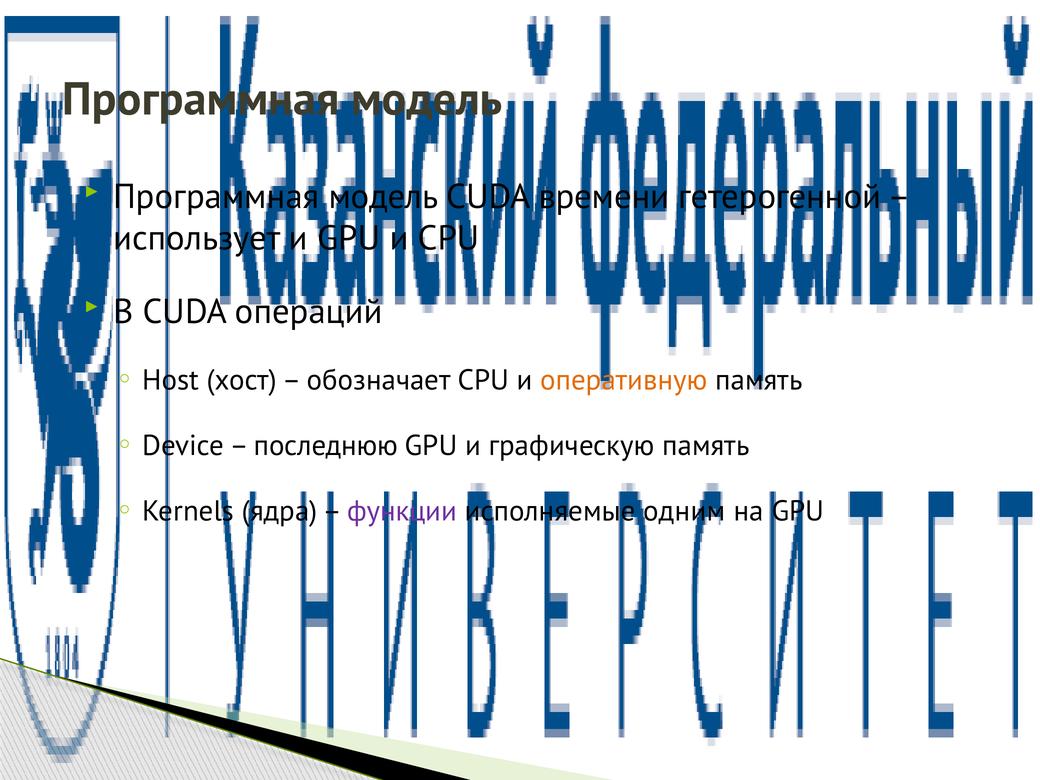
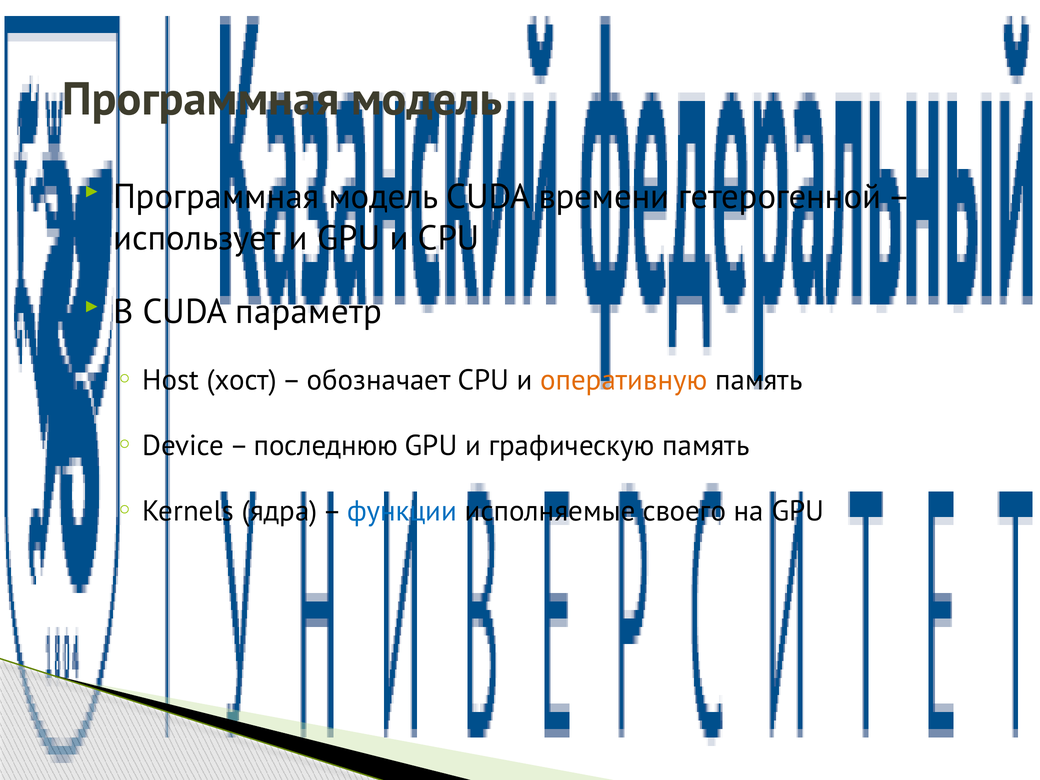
операций: операций -> параметр
функции colour: purple -> blue
одним: одним -> своего
